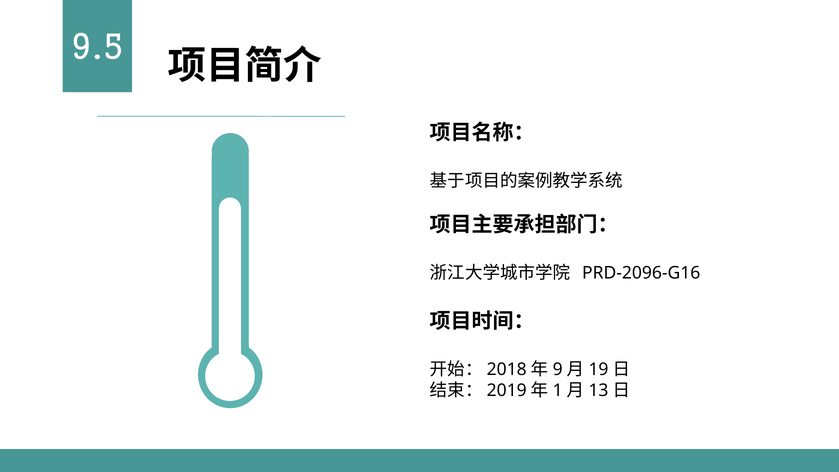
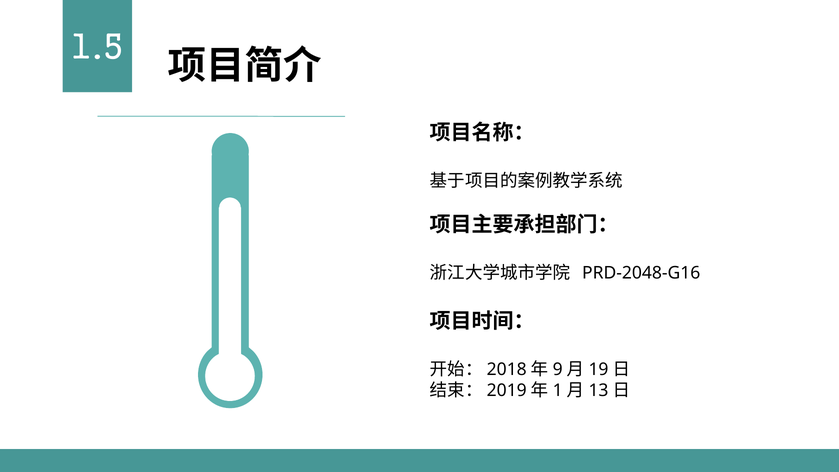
9.5: 9.5 -> 1.5
PRD-2096-G16: PRD-2096-G16 -> PRD-2048-G16
